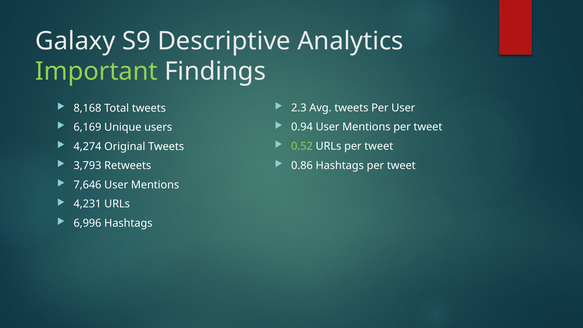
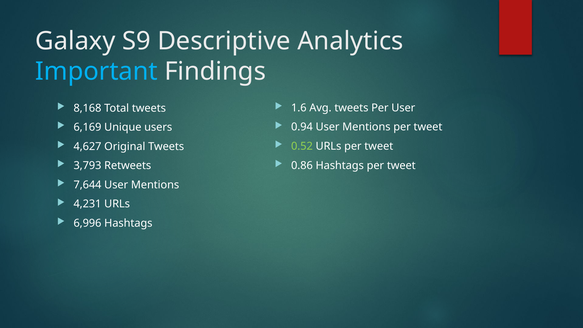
Important colour: light green -> light blue
2.3: 2.3 -> 1.6
4,274: 4,274 -> 4,627
7,646: 7,646 -> 7,644
